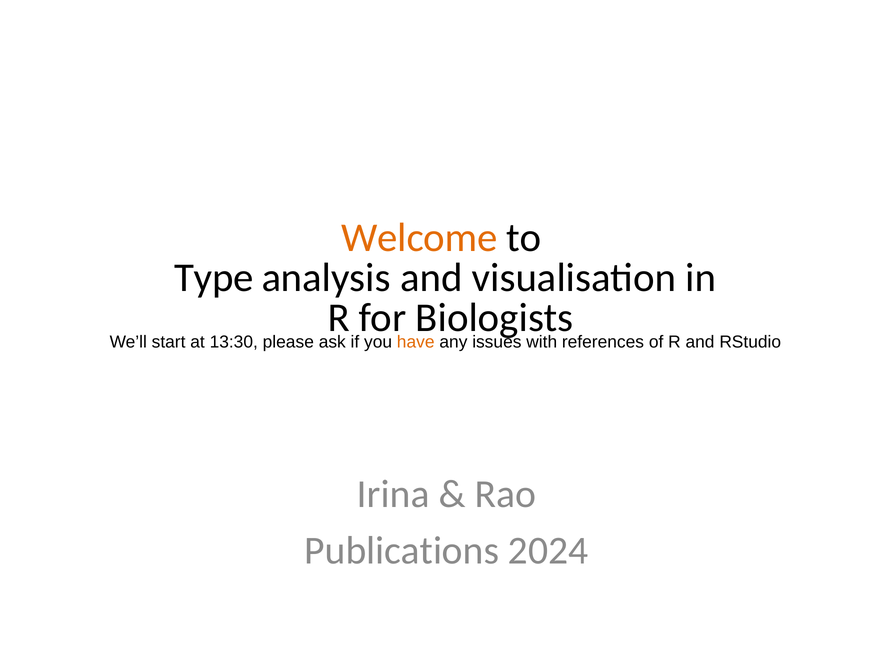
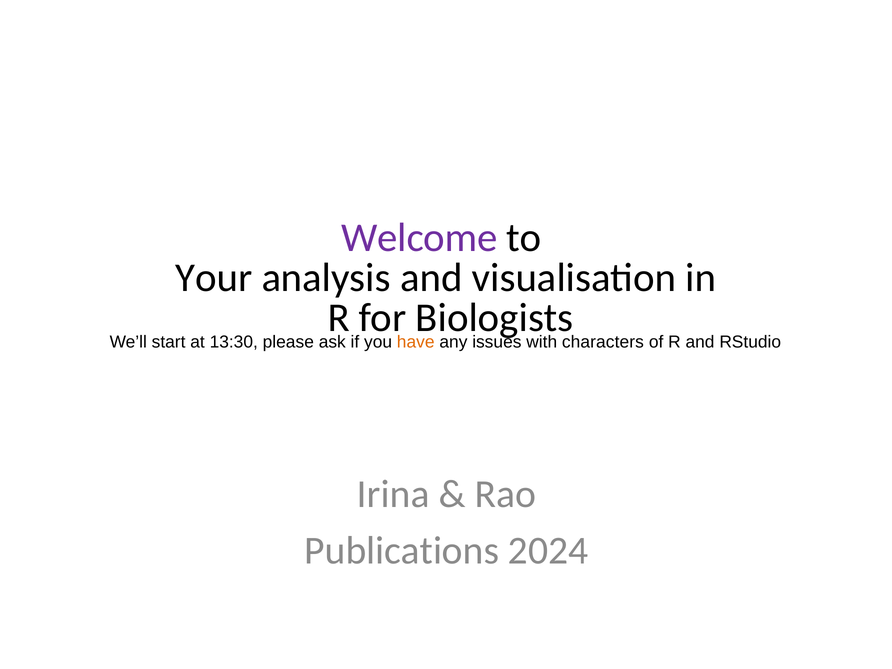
Welcome colour: orange -> purple
Type: Type -> Your
references: references -> characters
